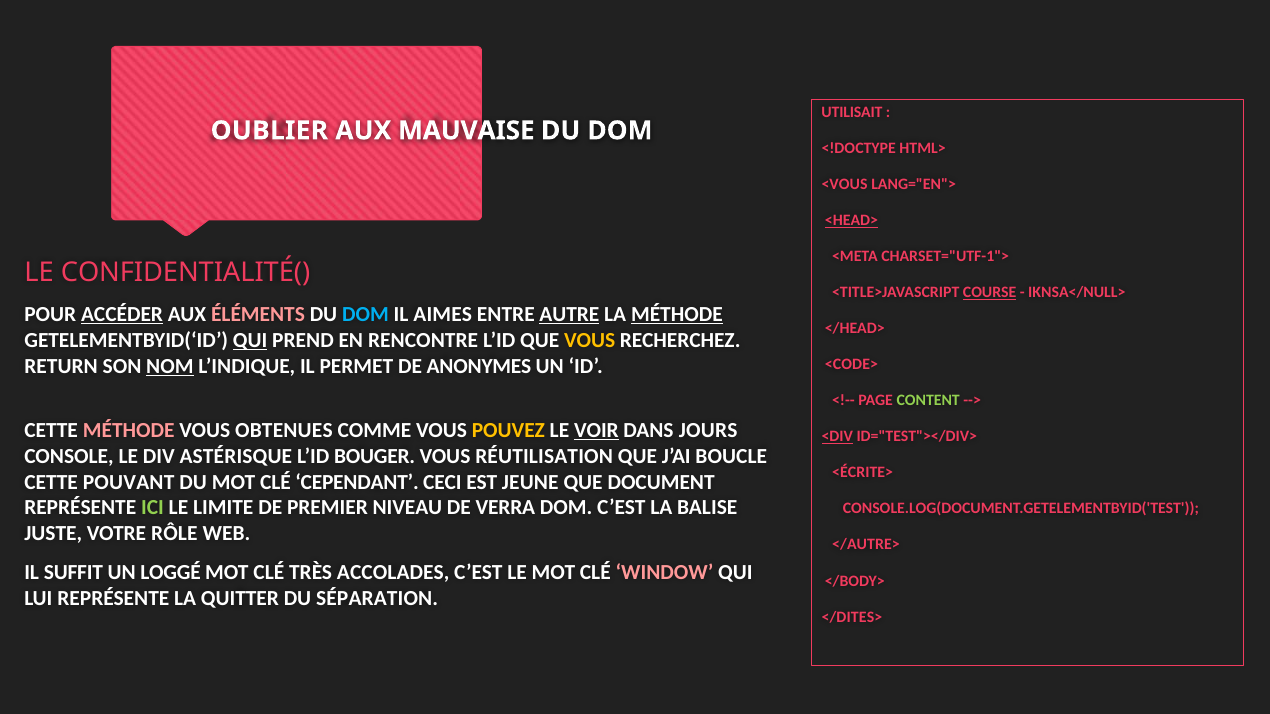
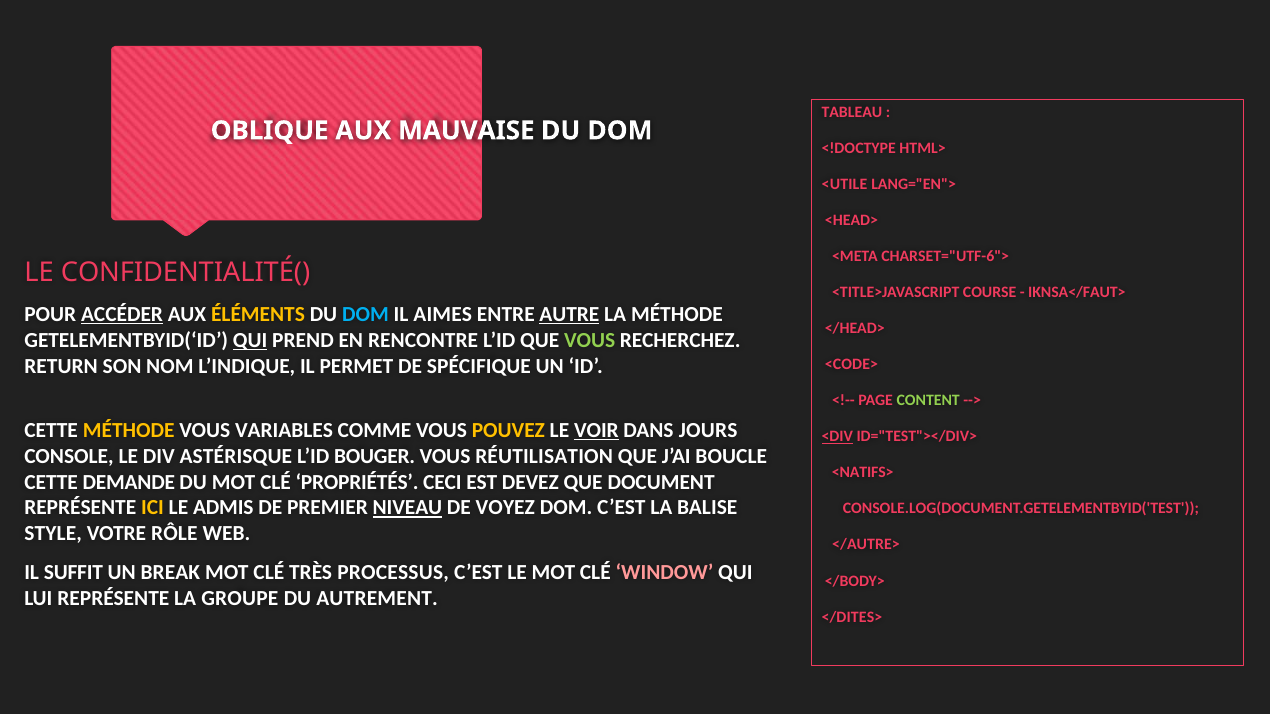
UTILISAIT: UTILISAIT -> TABLEAU
OUBLIER: OUBLIER -> OBLIQUE
<VOUS: <VOUS -> <UTILE
<HEAD> underline: present -> none
CHARSET="UTF-1">: CHARSET="UTF-1"> -> CHARSET="UTF-6">
COURSE underline: present -> none
IKNSA</NULL>: IKNSA</NULL> -> IKNSA</FAUT>
ÉLÉMENTS colour: pink -> yellow
MÉTHODE at (677, 315) underline: present -> none
VOUS at (590, 340) colour: yellow -> light green
NOM underline: present -> none
ANONYMES: ANONYMES -> SPÉCIFIQUE
MÉTHODE at (129, 431) colour: pink -> yellow
OBTENUES: OBTENUES -> VARIABLES
<ÉCRITE>: <ÉCRITE> -> <NATIFS>
POUVANT: POUVANT -> DEMANDE
CEPENDANT: CEPENDANT -> PROPRIÉTÉS
JEUNE: JEUNE -> DEVEZ
ICI colour: light green -> yellow
LIMITE: LIMITE -> ADMIS
NIVEAU underline: none -> present
VERRA: VERRA -> VOYEZ
JUSTE: JUSTE -> STYLE
LOGGÉ: LOGGÉ -> BREAK
ACCOLADES: ACCOLADES -> PROCESSUS
QUITTER: QUITTER -> GROUPE
SÉPARATION: SÉPARATION -> AUTREMENT
